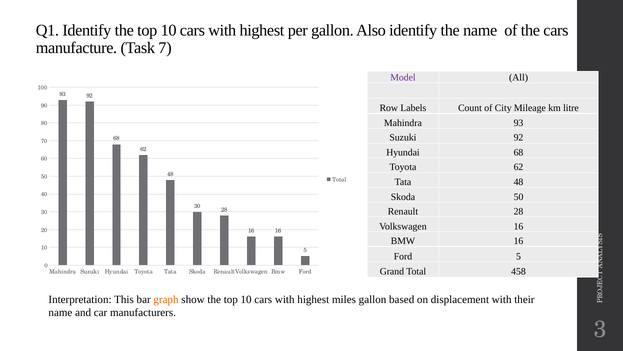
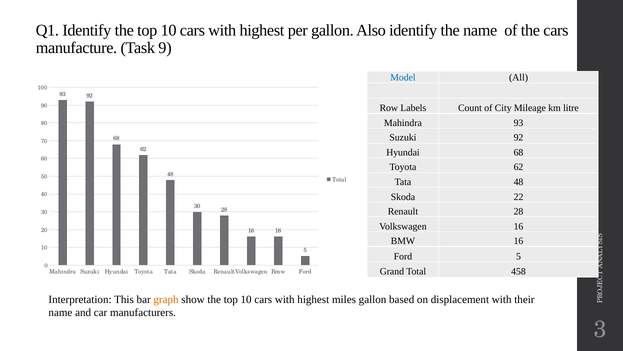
7: 7 -> 9
Model colour: purple -> blue
Skoda 50: 50 -> 22
